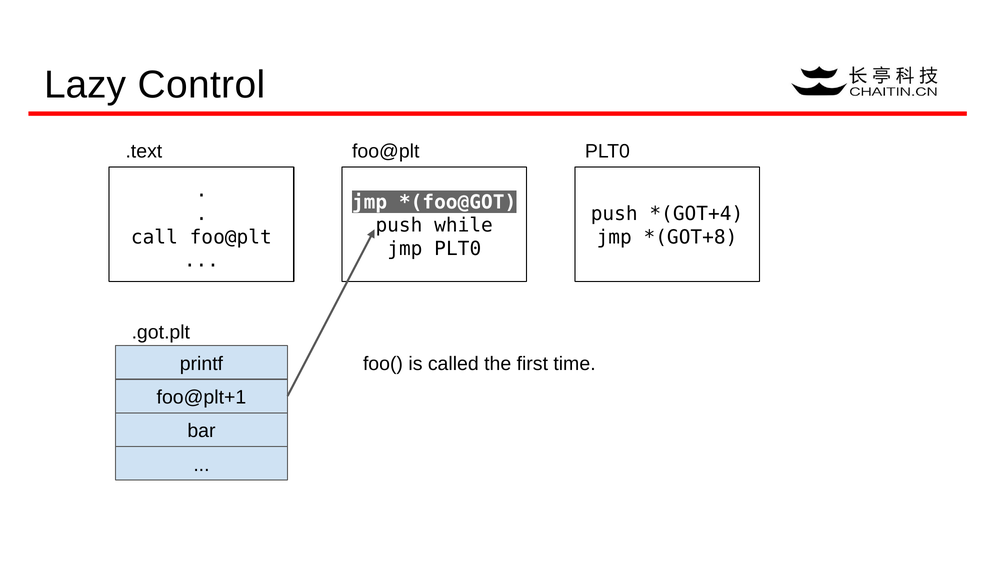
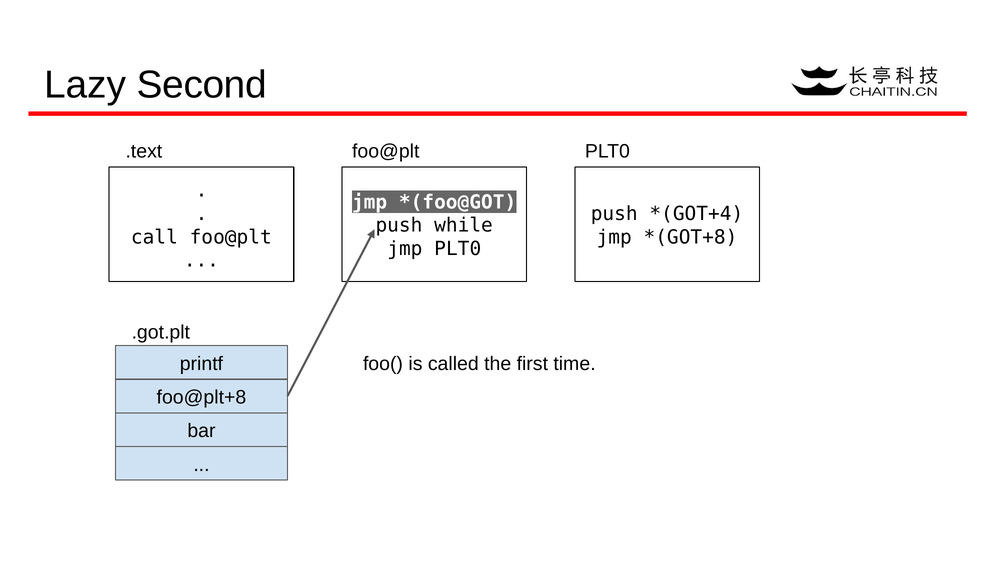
Control: Control -> Second
foo@plt+1: foo@plt+1 -> foo@plt+8
